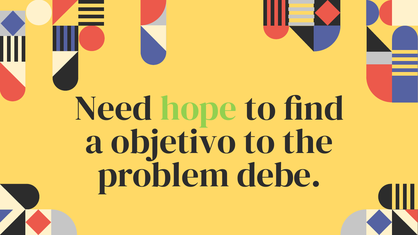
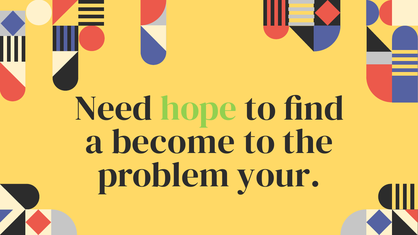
objetivo: objetivo -> become
debe: debe -> your
